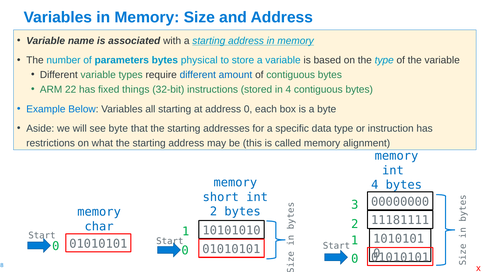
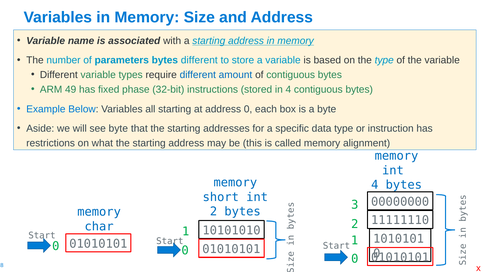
bytes physical: physical -> different
22: 22 -> 49
things: things -> phase
11181111: 11181111 -> 11111110
